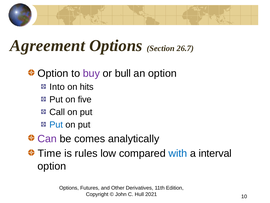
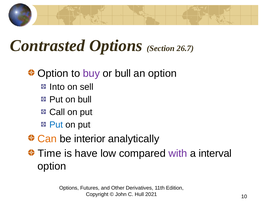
Agreement: Agreement -> Contrasted
hits: hits -> sell
on five: five -> bull
Can colour: purple -> orange
comes: comes -> interior
rules: rules -> have
with colour: blue -> purple
